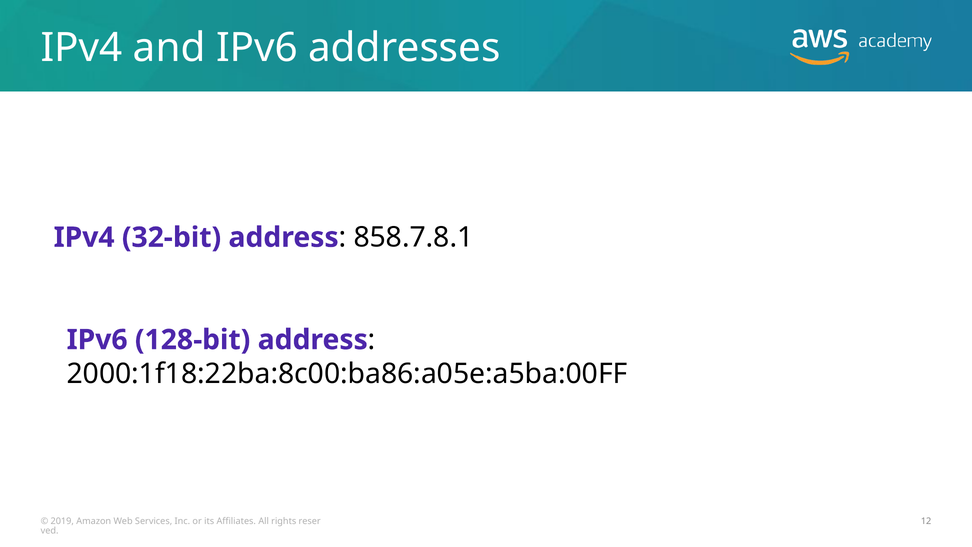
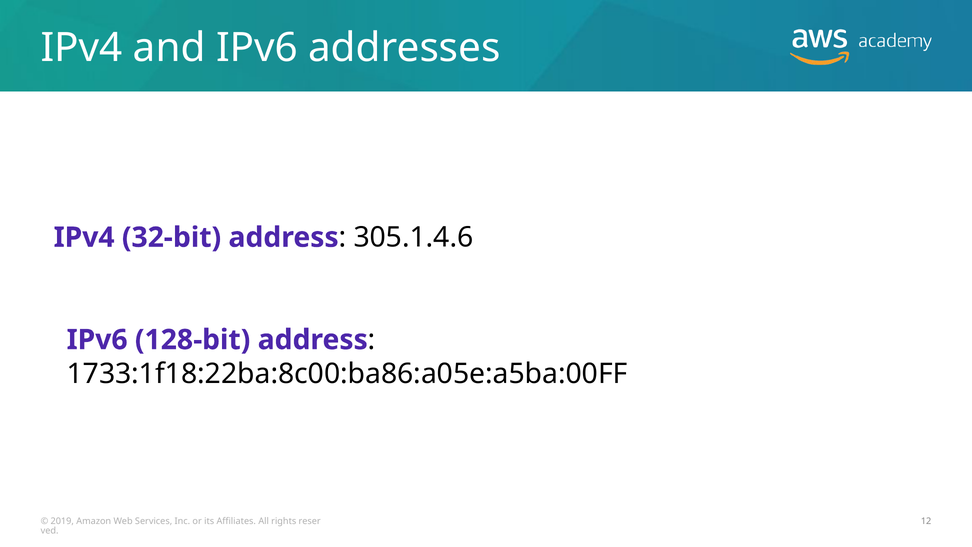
858.7.8.1: 858.7.8.1 -> 305.1.4.6
2000:1f18:22ba:8c00:ba86:a05e:a5ba:00FF: 2000:1f18:22ba:8c00:ba86:a05e:a5ba:00FF -> 1733:1f18:22ba:8c00:ba86:a05e:a5ba:00FF
